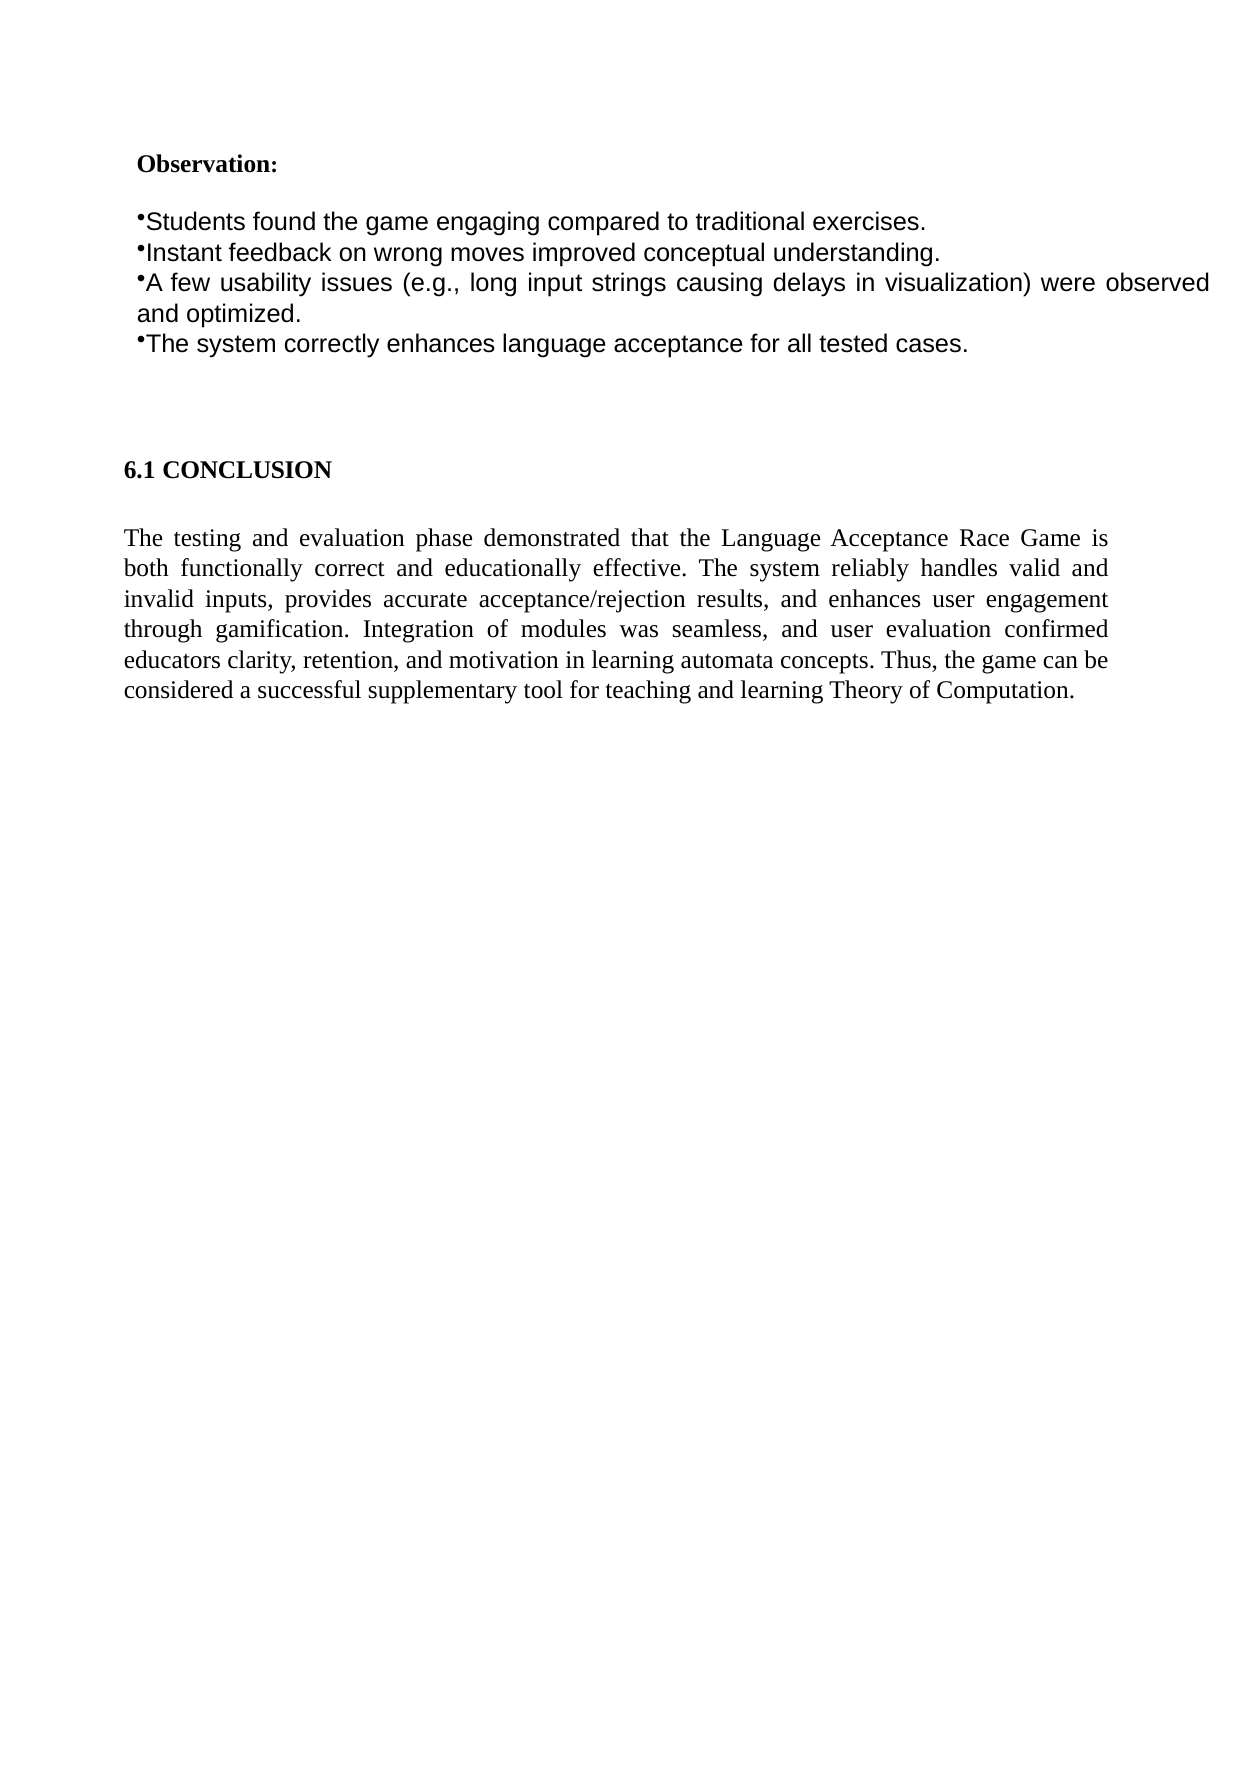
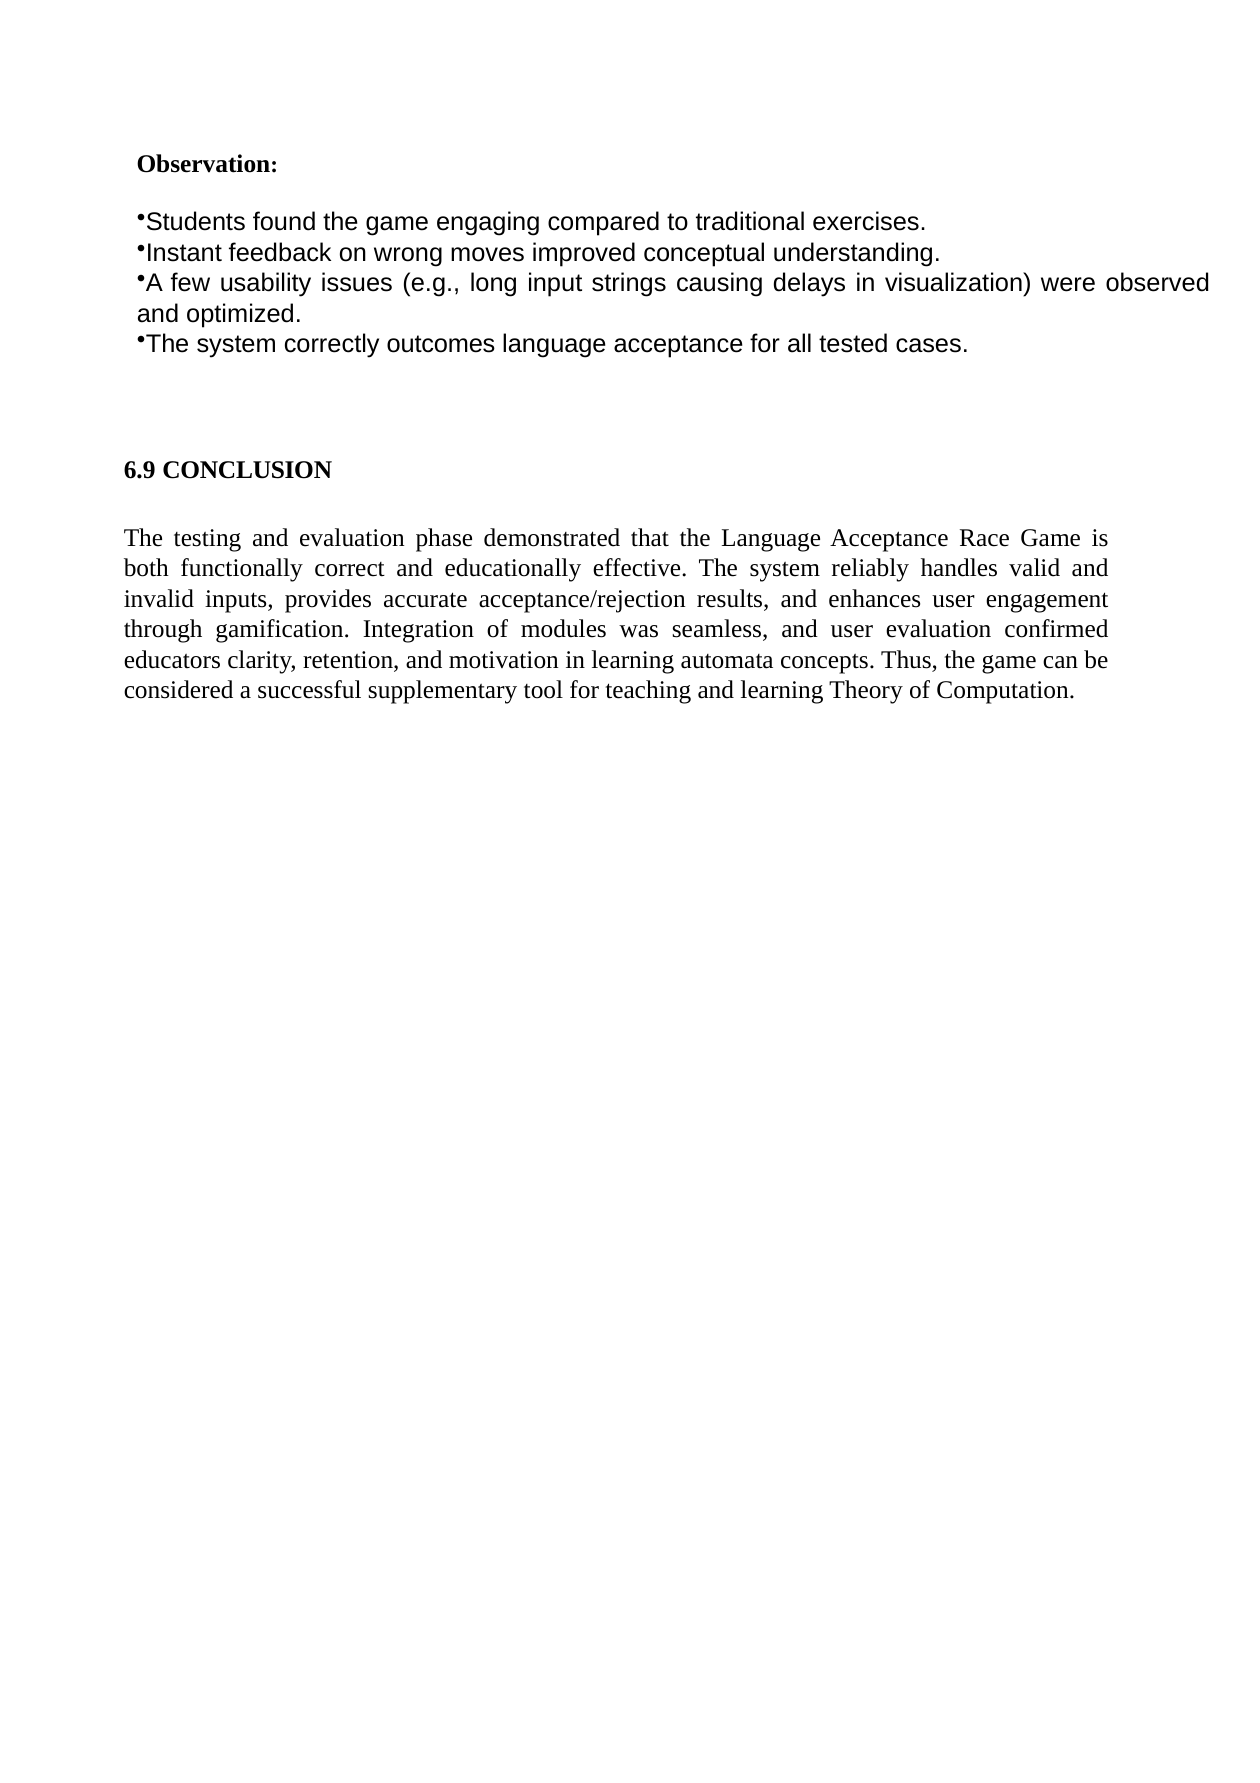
correctly enhances: enhances -> outcomes
6.1: 6.1 -> 6.9
